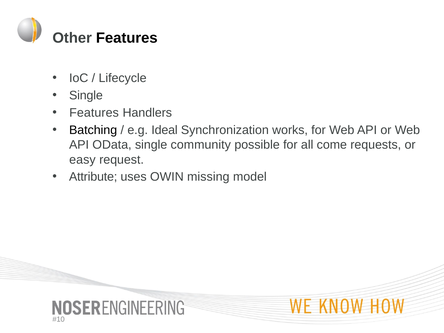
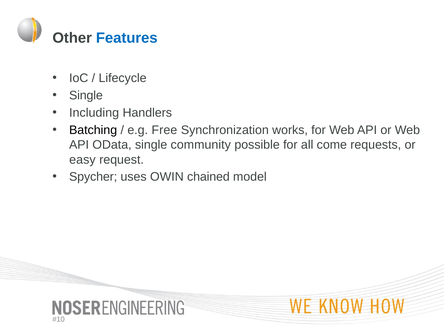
Features at (127, 38) colour: black -> blue
Features at (94, 113): Features -> Including
Ideal: Ideal -> Free
Attribute: Attribute -> Spycher
missing: missing -> chained
